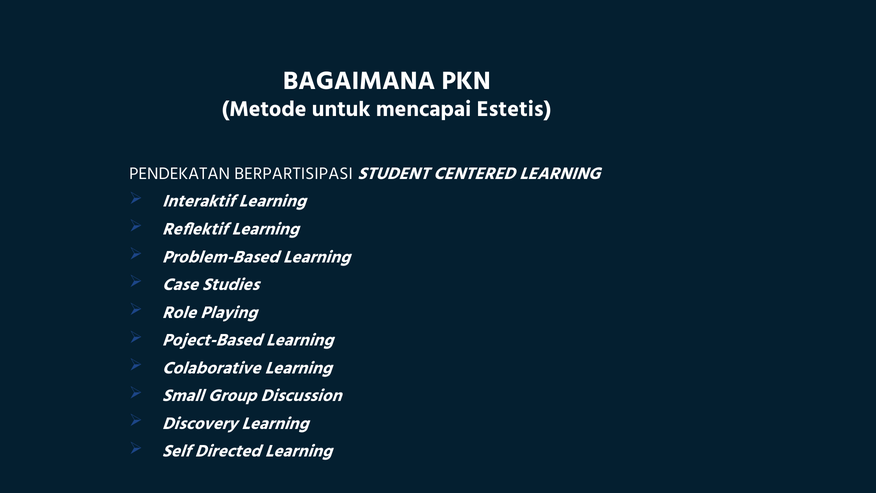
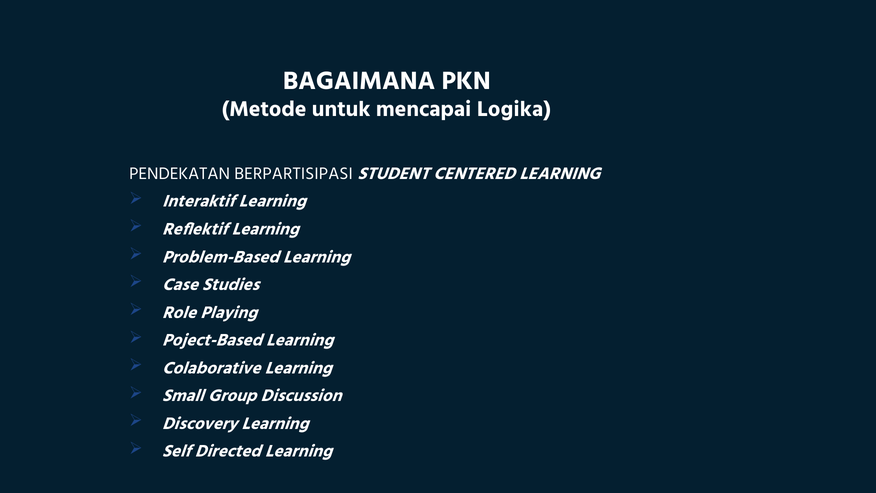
Estetis: Estetis -> Logika
